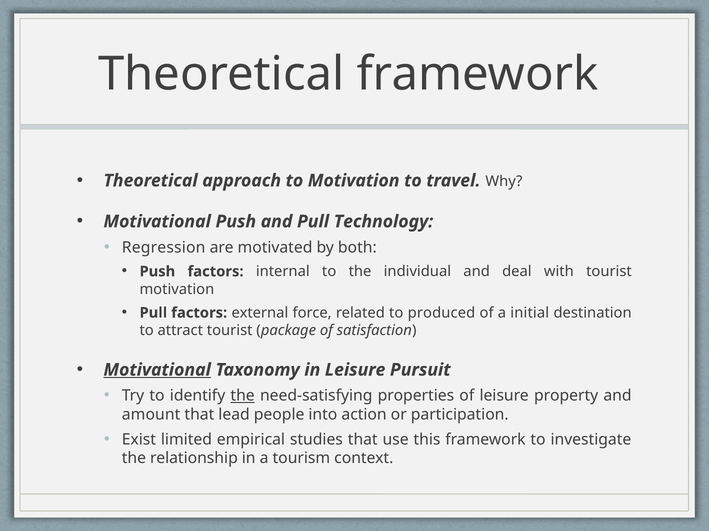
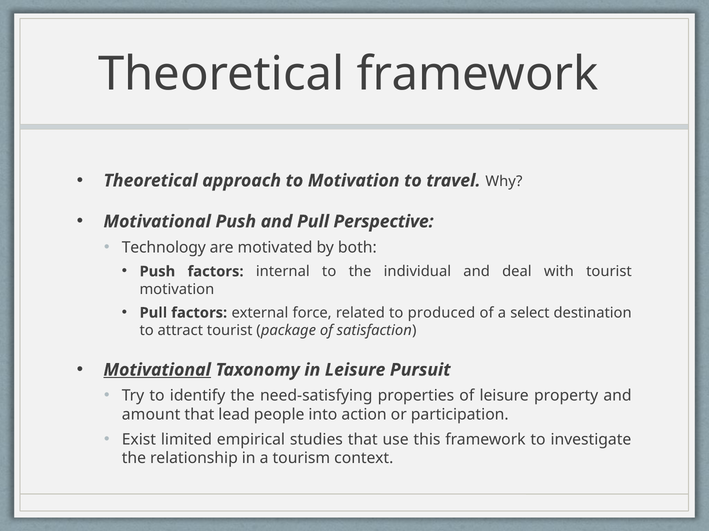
Technology: Technology -> Perspective
Regression: Regression -> Technology
initial: initial -> select
the at (243, 396) underline: present -> none
